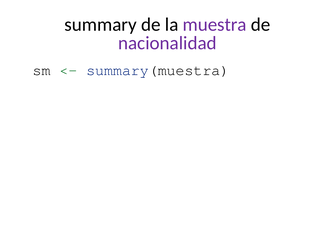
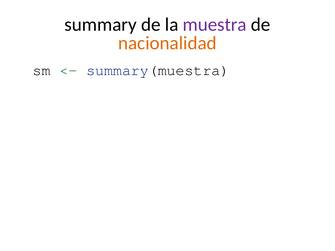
nacionalidad colour: purple -> orange
